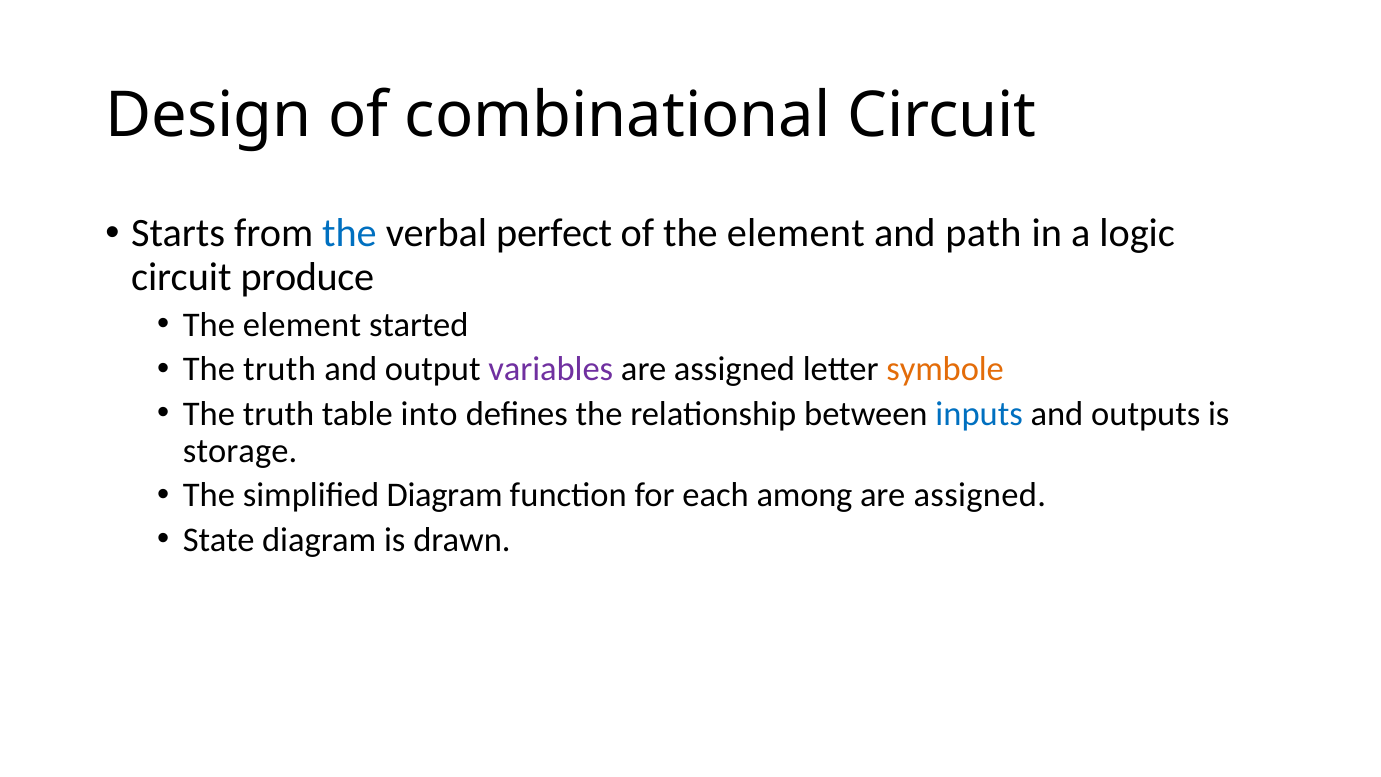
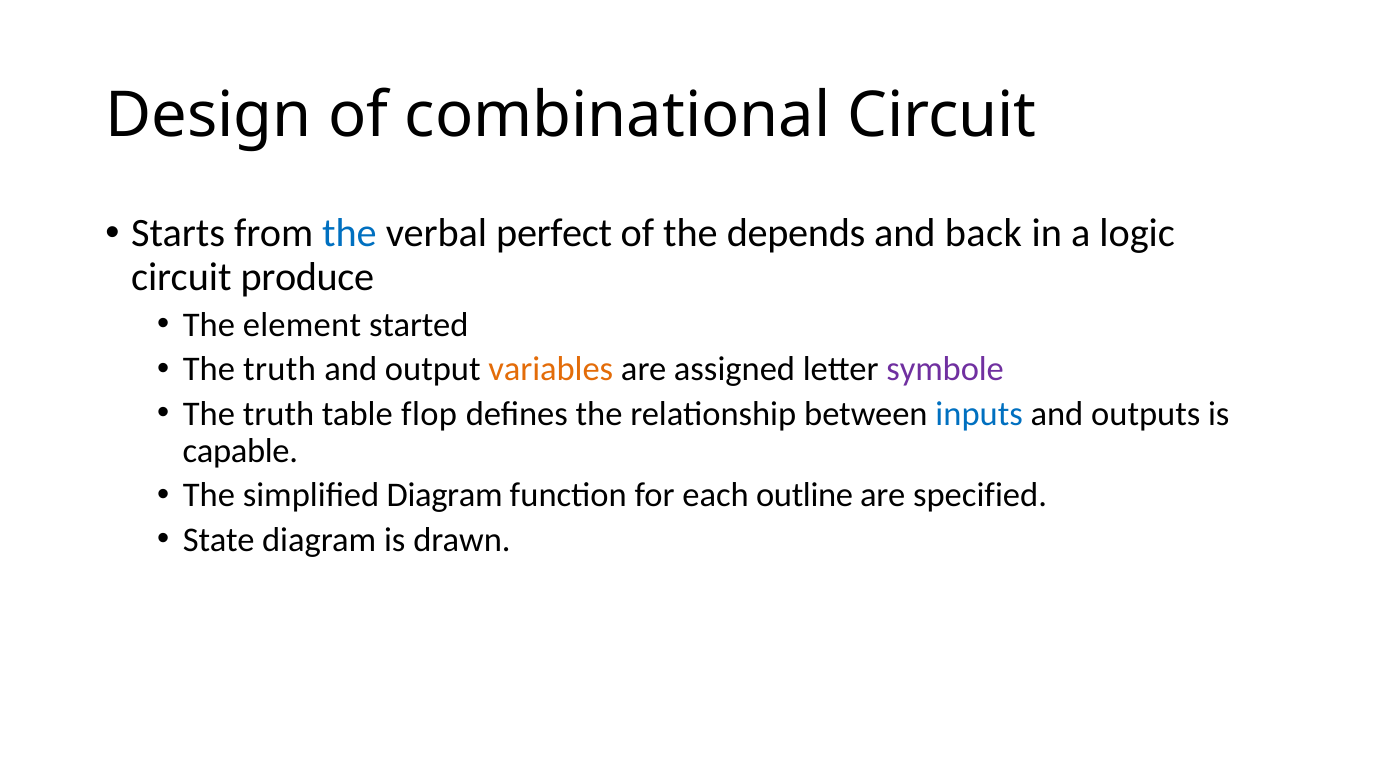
of the element: element -> depends
path: path -> back
variables colour: purple -> orange
symbole colour: orange -> purple
into: into -> flop
storage: storage -> capable
among: among -> outline
assigned at (980, 495): assigned -> specified
